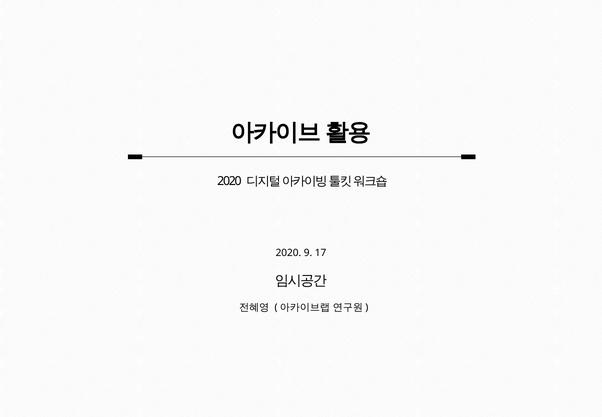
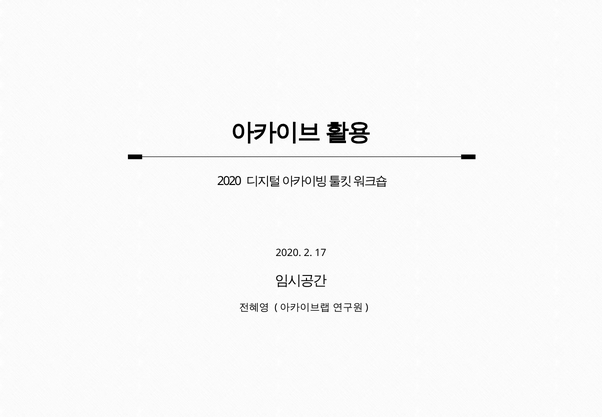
9: 9 -> 2
